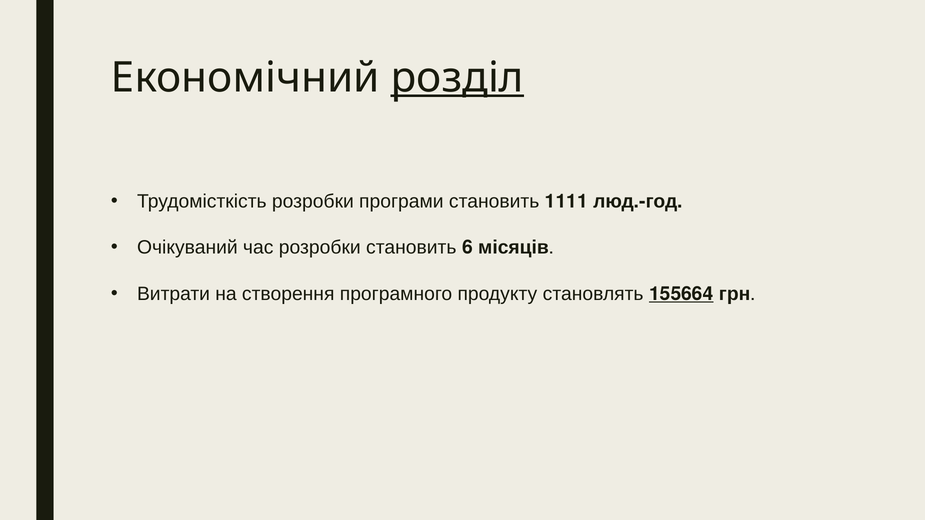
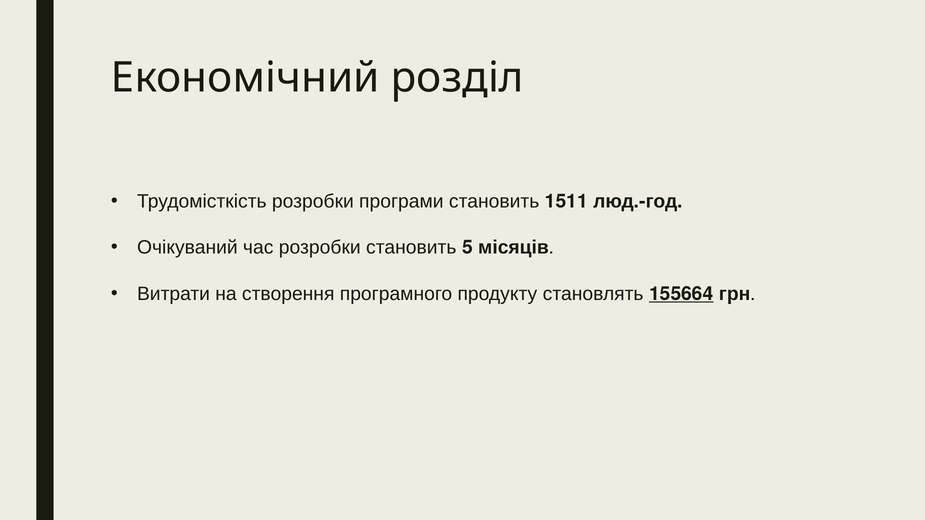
розділ underline: present -> none
1111: 1111 -> 1511
6: 6 -> 5
